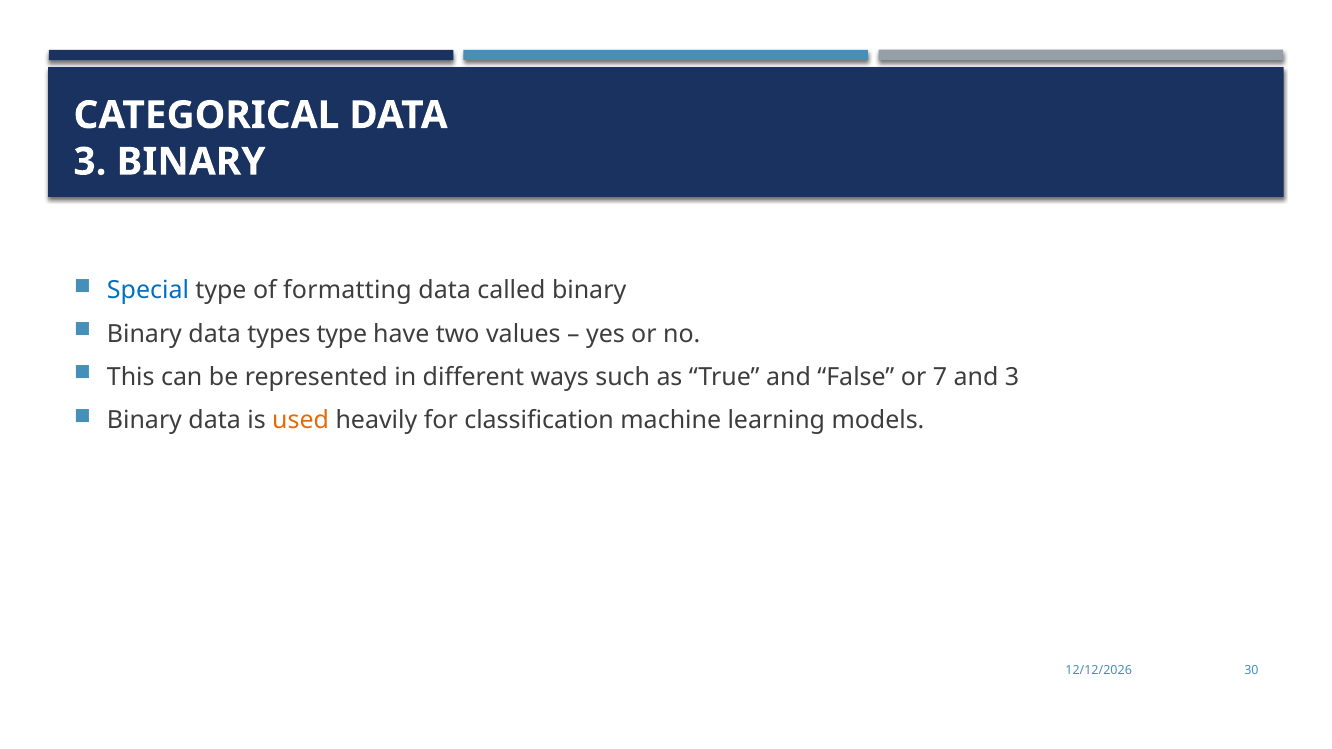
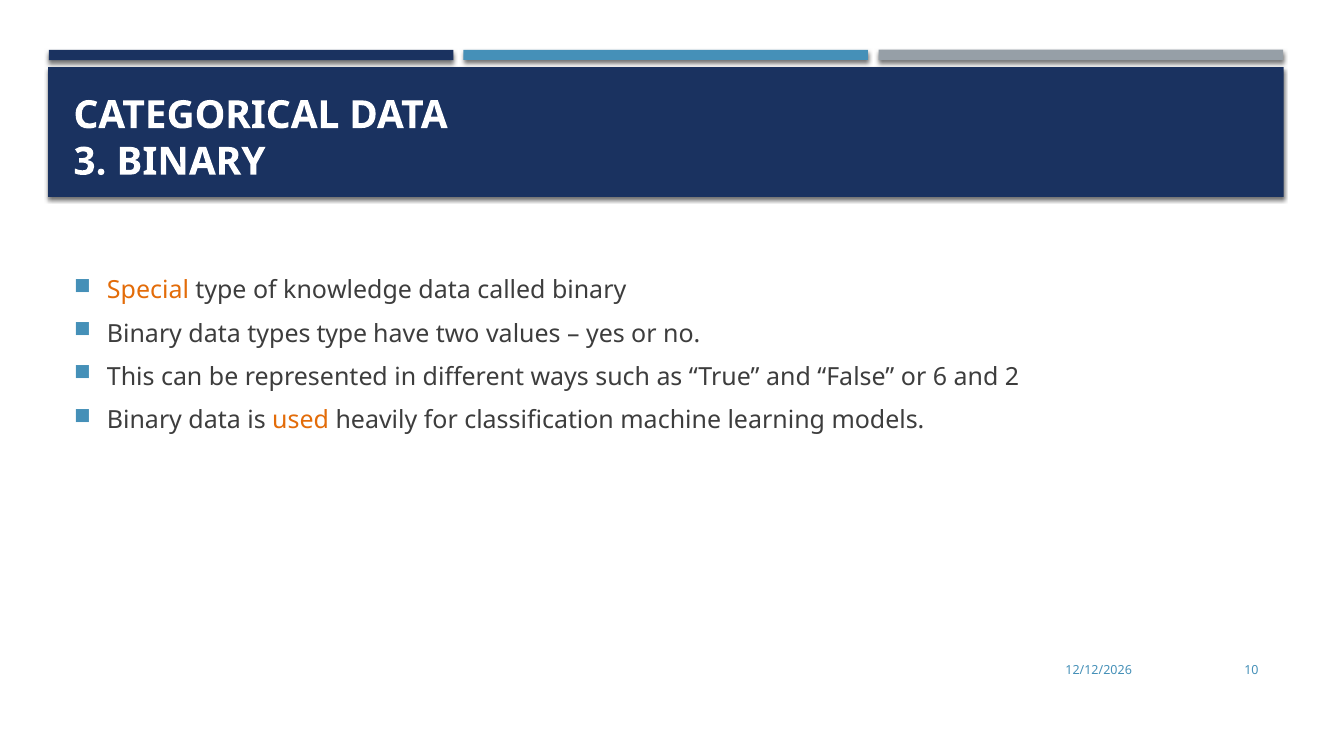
Special colour: blue -> orange
formatting: formatting -> knowledge
7: 7 -> 6
and 3: 3 -> 2
30: 30 -> 10
